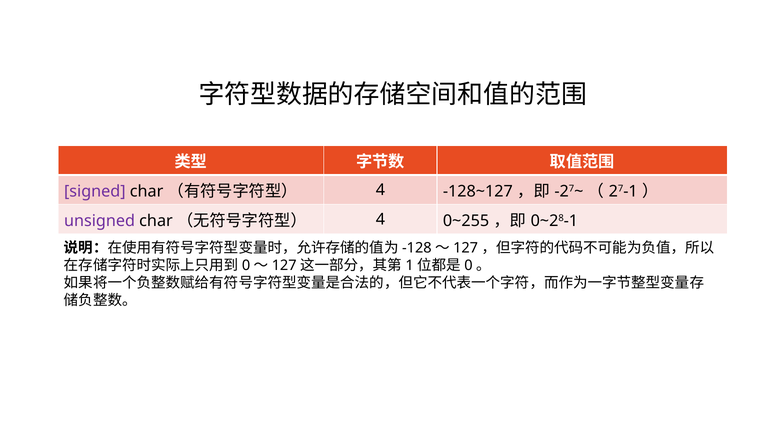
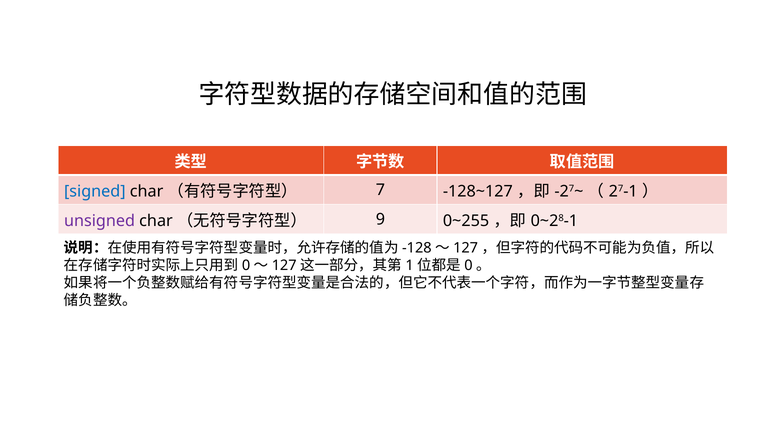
signed colour: purple -> blue
4 at (380, 190): 4 -> 7
4 at (380, 220): 4 -> 9
